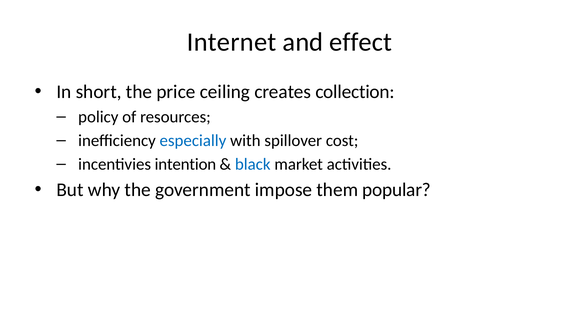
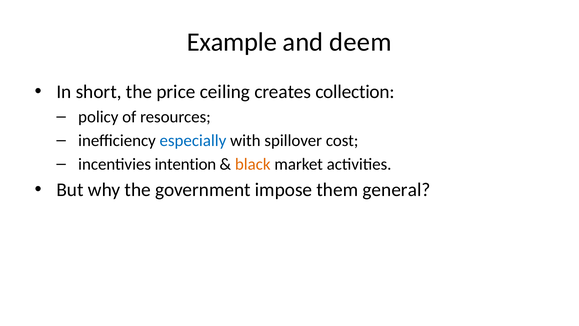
Internet: Internet -> Example
effect: effect -> deem
black colour: blue -> orange
popular: popular -> general
